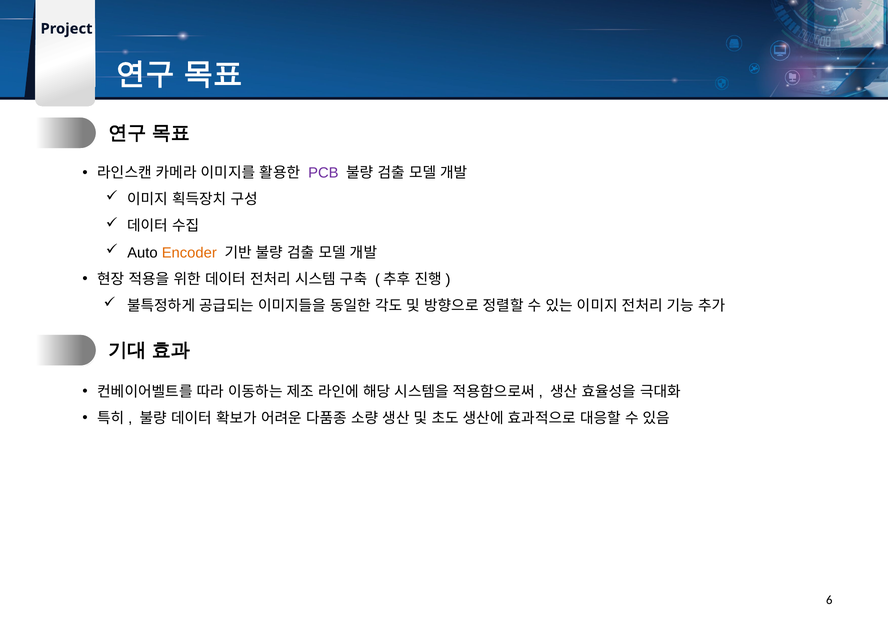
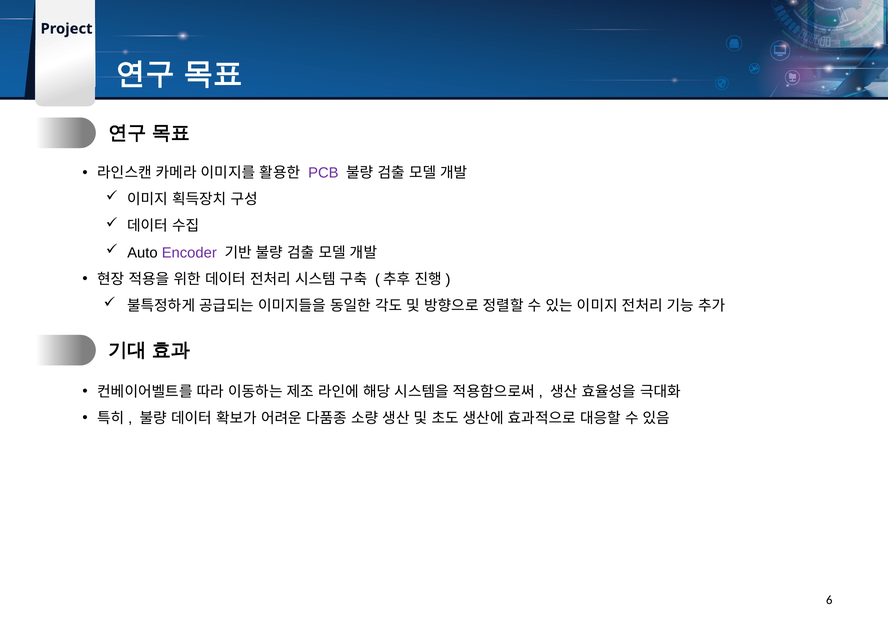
Encoder colour: orange -> purple
